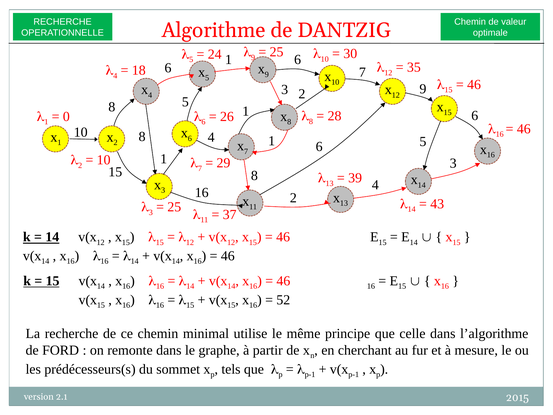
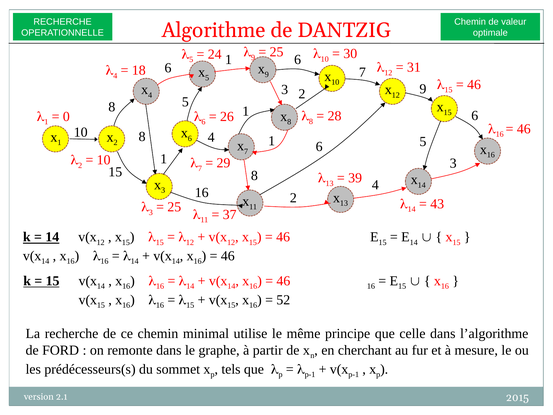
35: 35 -> 31
